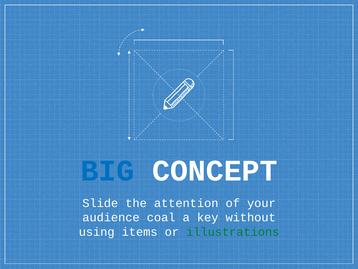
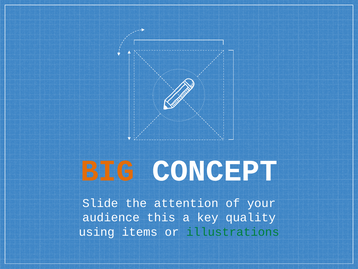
BIG colour: blue -> orange
coal: coal -> this
without: without -> quality
